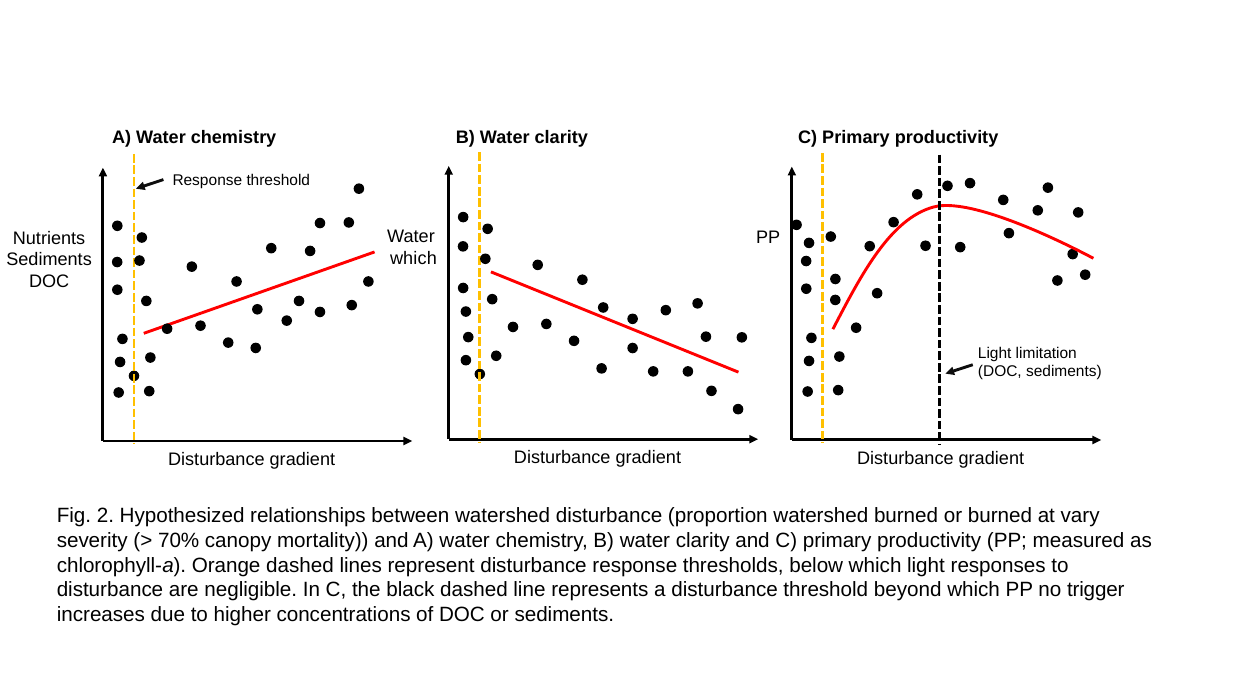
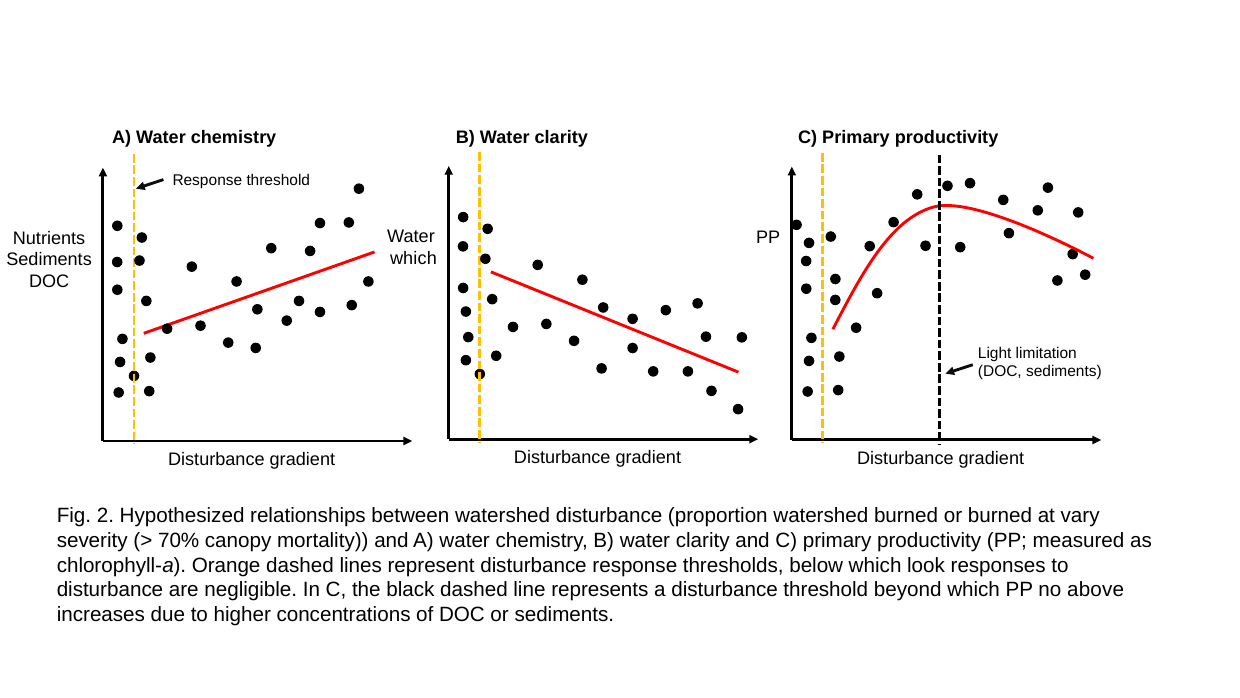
which light: light -> look
trigger: trigger -> above
